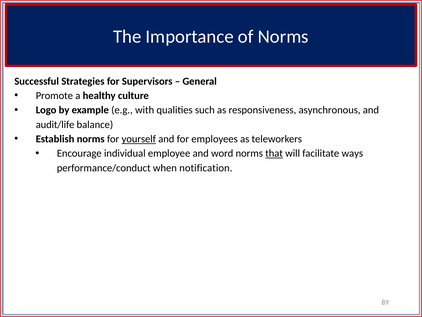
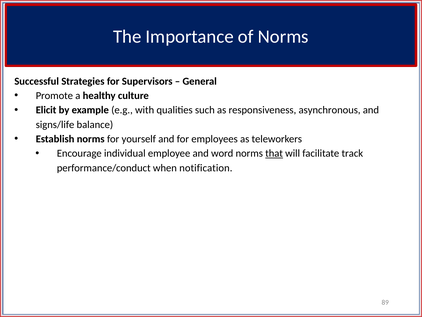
Logo: Logo -> Elicit
audit/life: audit/life -> signs/life
yourself underline: present -> none
ways: ways -> track
